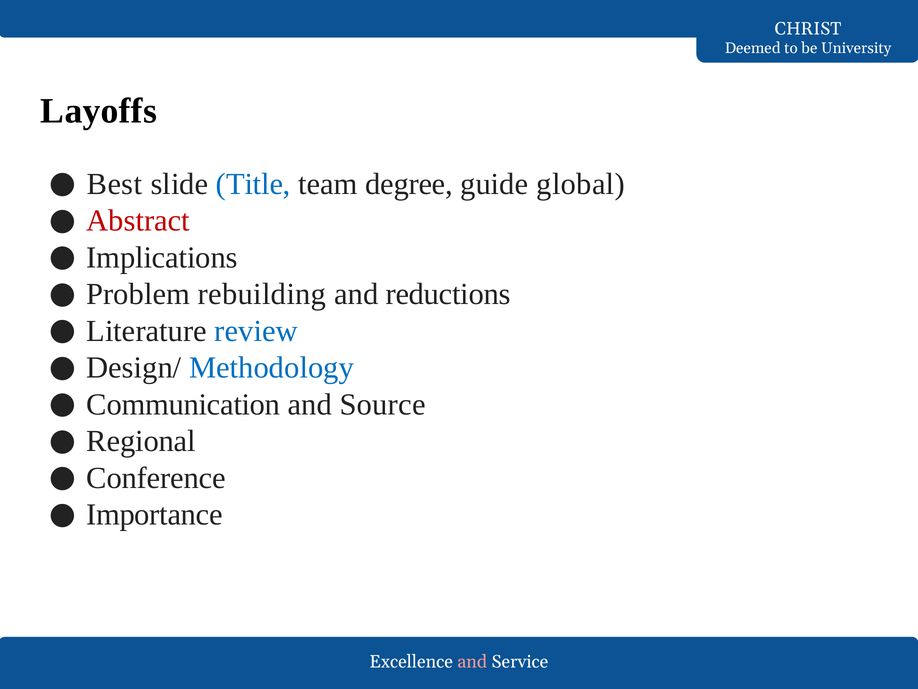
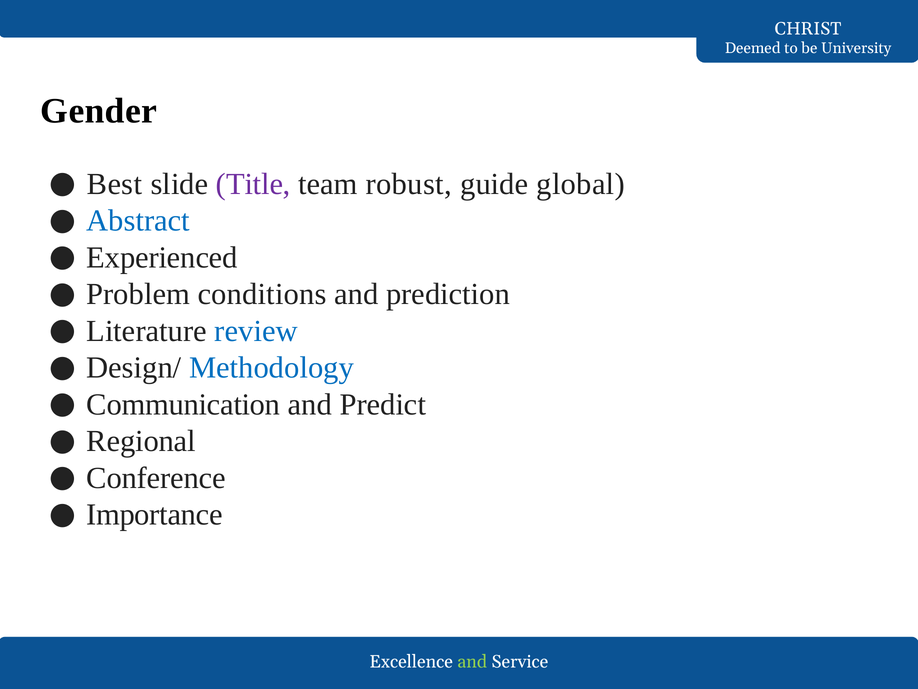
Layoffs: Layoffs -> Gender
Title colour: blue -> purple
degree: degree -> robust
Abstract colour: red -> blue
Implications: Implications -> Experienced
rebuilding: rebuilding -> conditions
reductions: reductions -> prediction
Source: Source -> Predict
and at (472, 661) colour: pink -> light green
